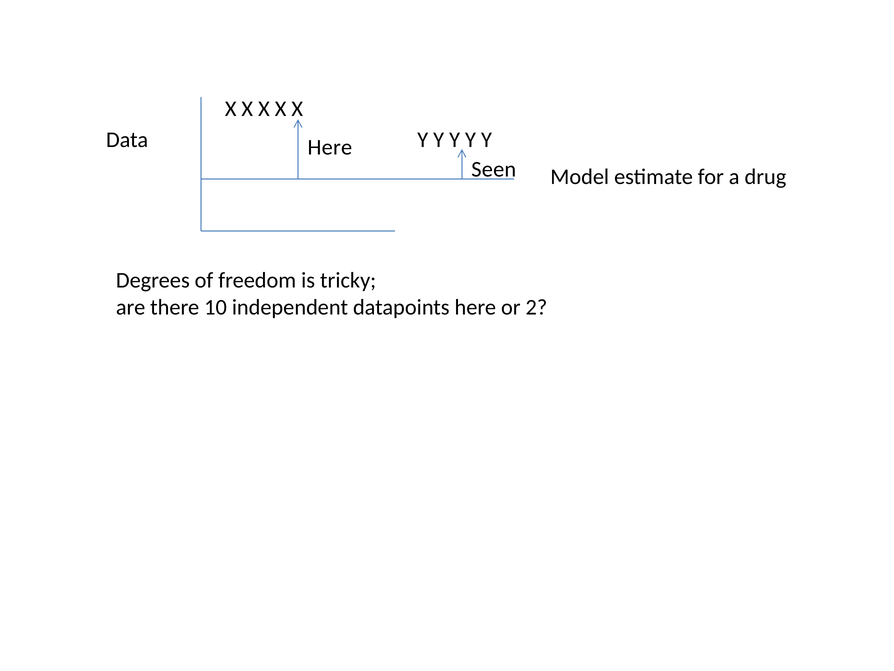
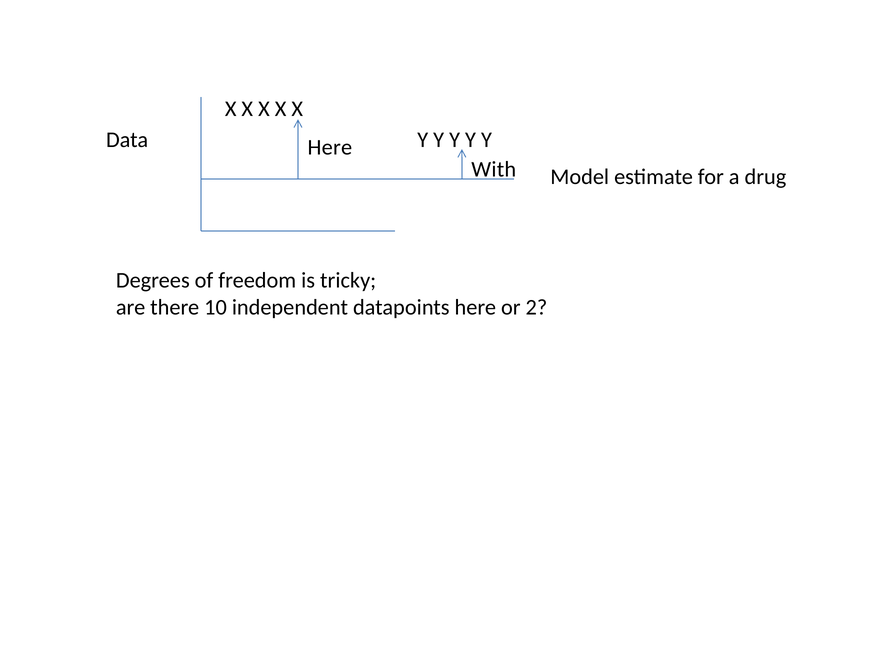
Seen: Seen -> With
